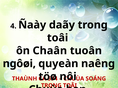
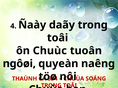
Chaân: Chaân -> Chuùc
